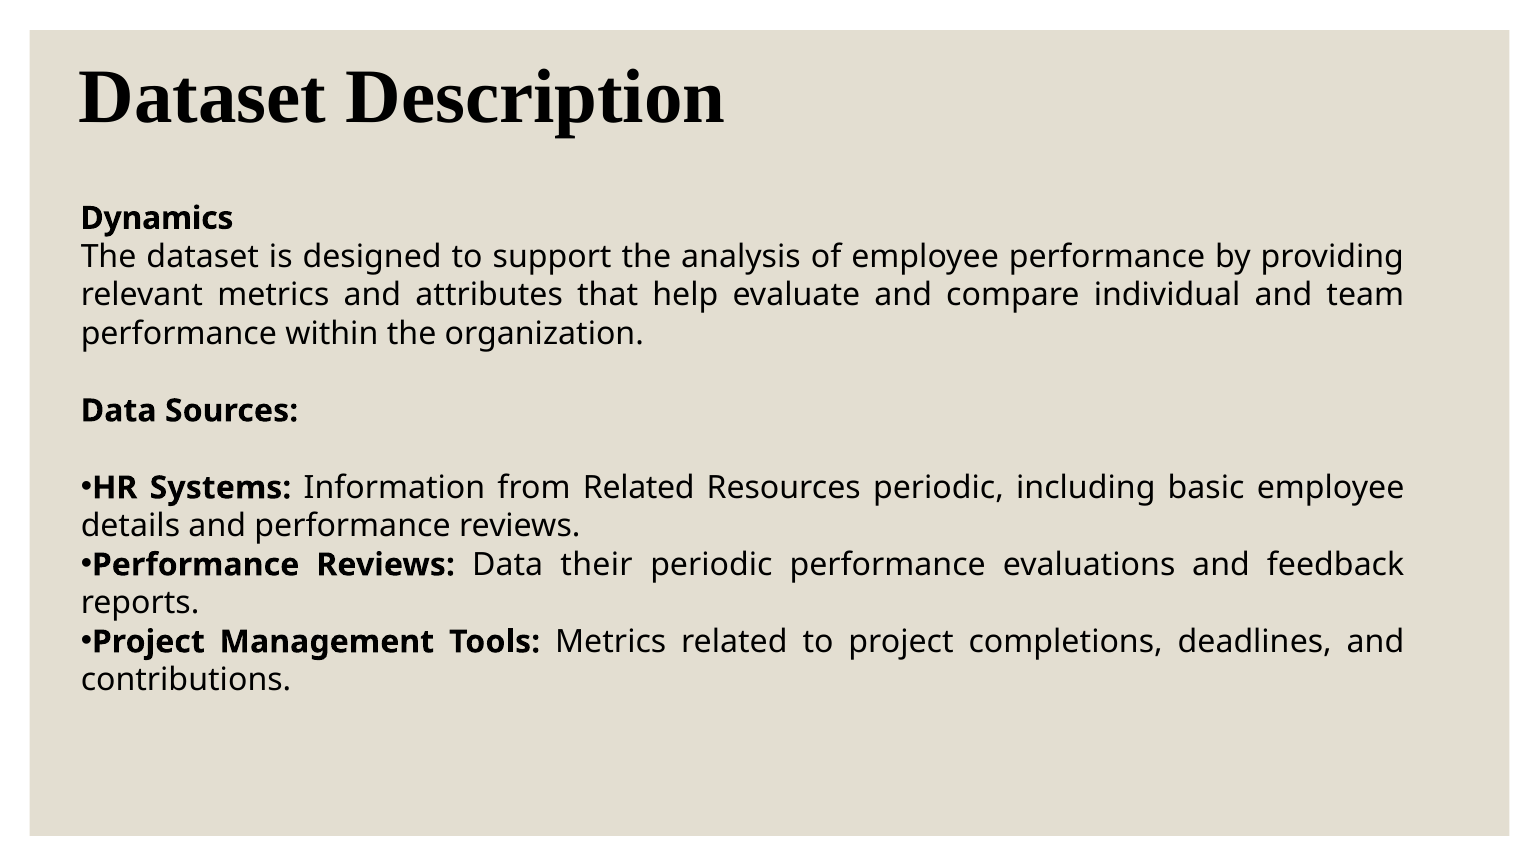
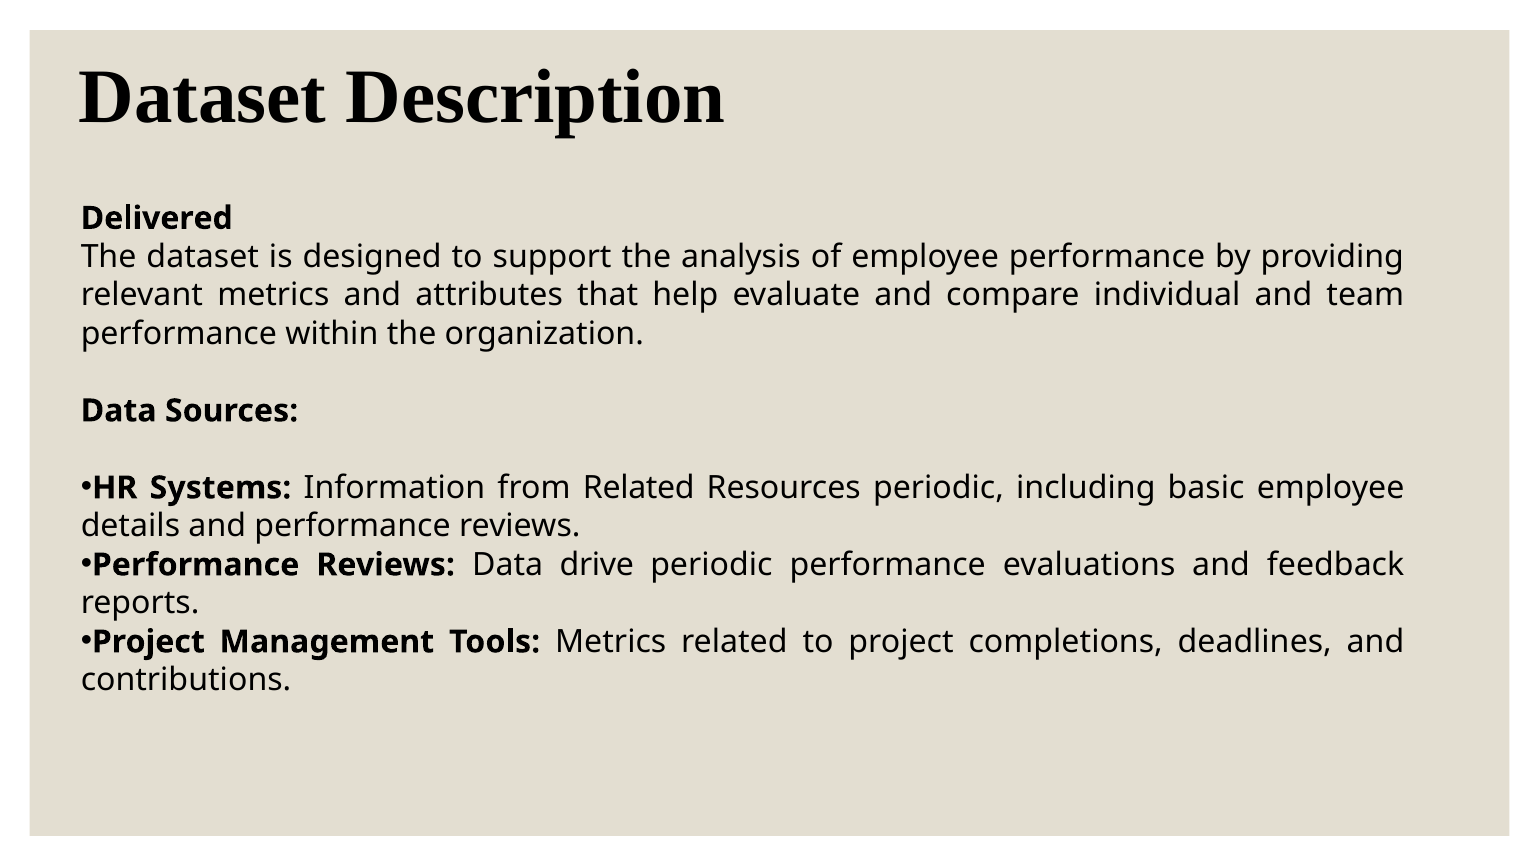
Dynamics: Dynamics -> Delivered
their: their -> drive
